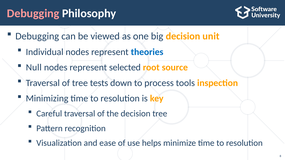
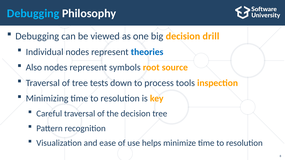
Debugging at (33, 14) colour: pink -> light blue
unit: unit -> drill
Null: Null -> Also
selected: selected -> symbols
